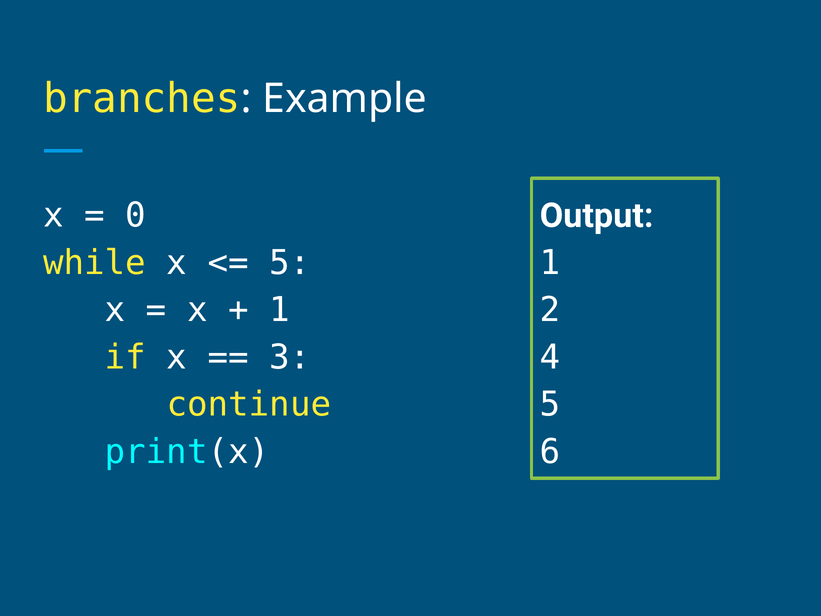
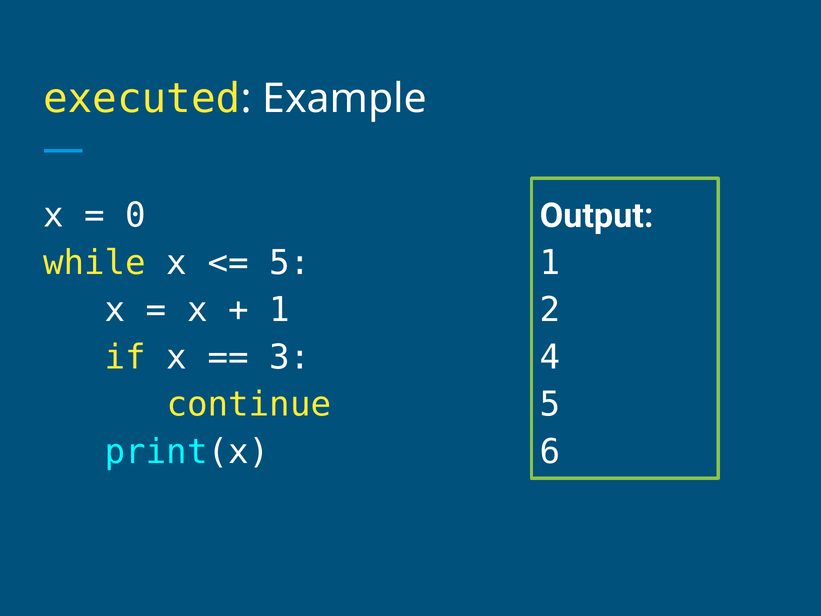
branches: branches -> executed
